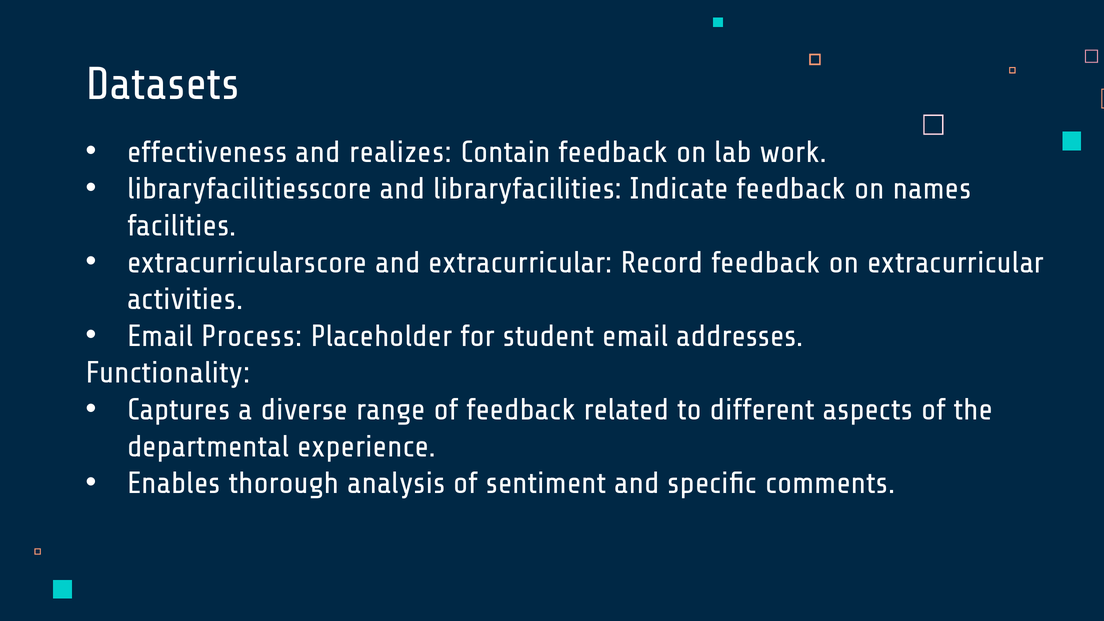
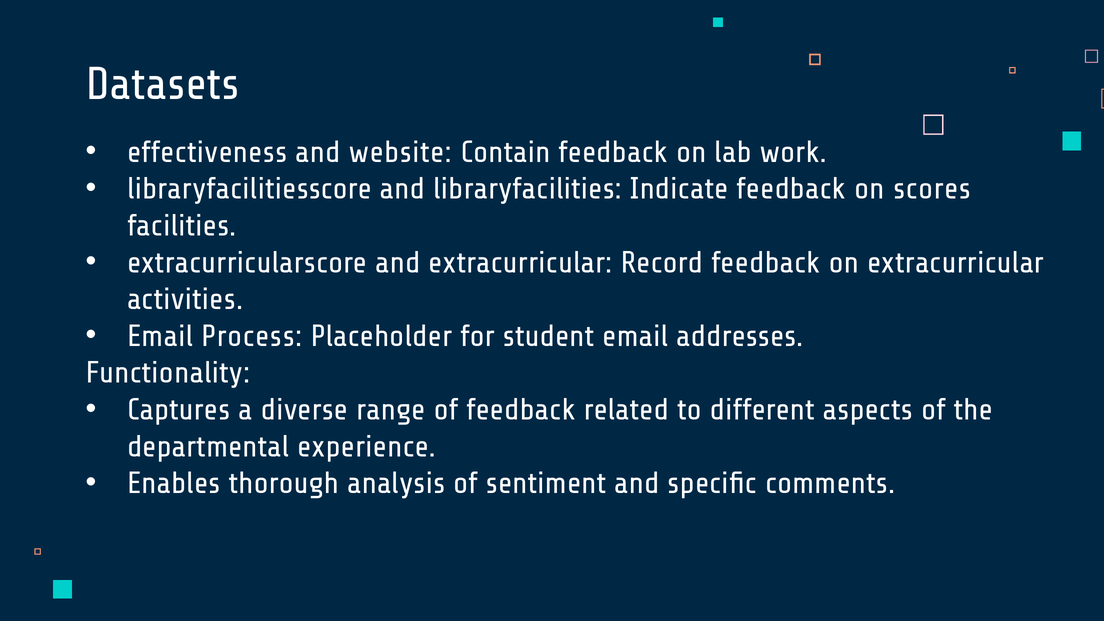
realizes: realizes -> website
names: names -> scores
